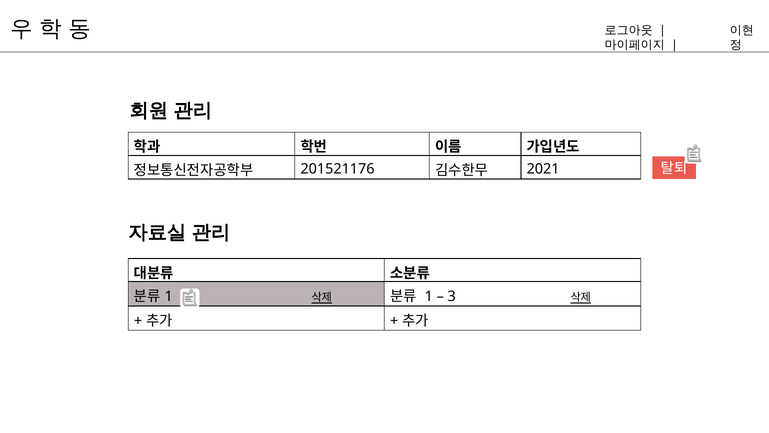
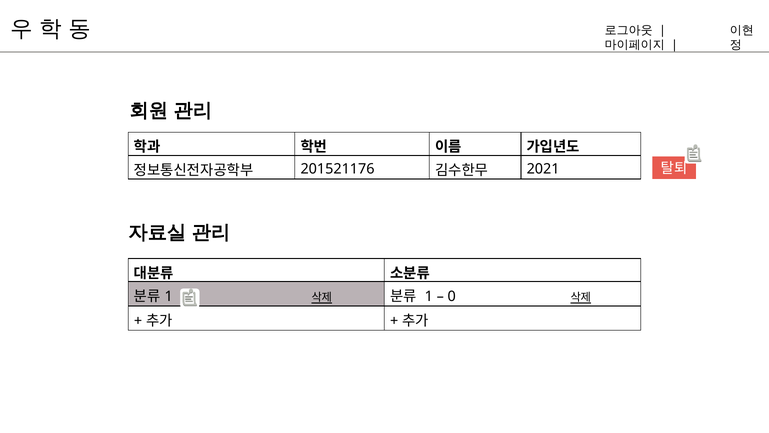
3: 3 -> 0
